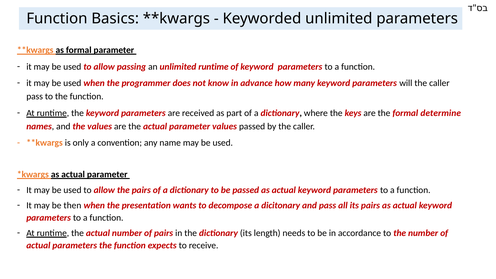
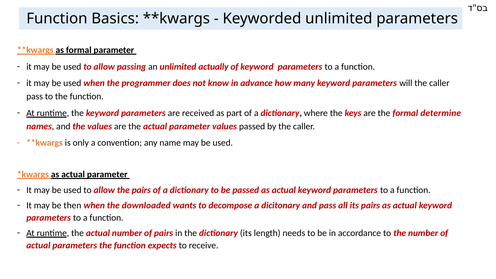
unlimited runtime: runtime -> actually
presentation: presentation -> downloaded
